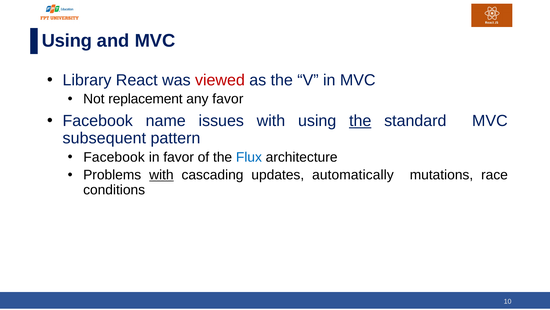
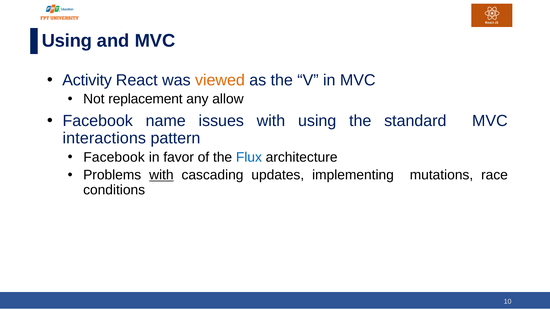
Library: Library -> Activity
viewed colour: red -> orange
any favor: favor -> allow
the at (360, 121) underline: present -> none
subsequent: subsequent -> interactions
automatically: automatically -> implementing
